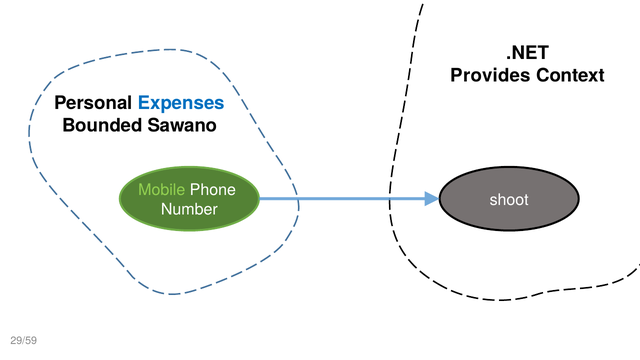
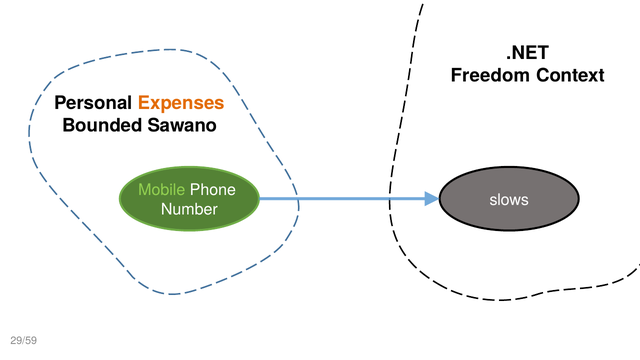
Provides: Provides -> Freedom
Expenses colour: blue -> orange
shoot: shoot -> slows
